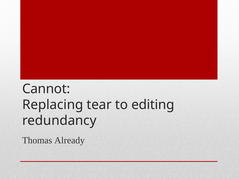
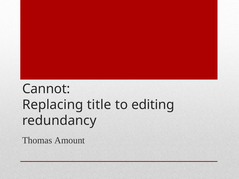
tear: tear -> title
Already: Already -> Amount
